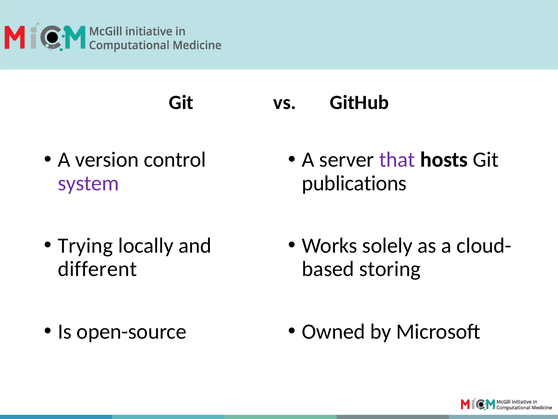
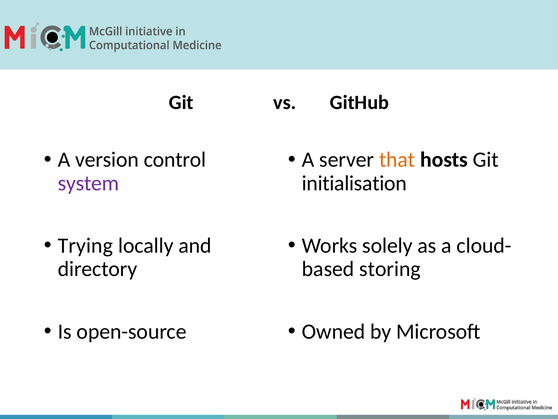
that colour: purple -> orange
publications: publications -> initialisation
different: different -> directory
